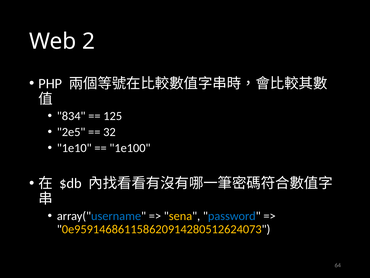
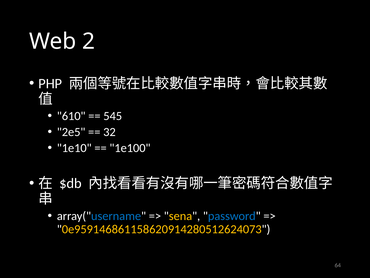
834: 834 -> 610
125: 125 -> 545
